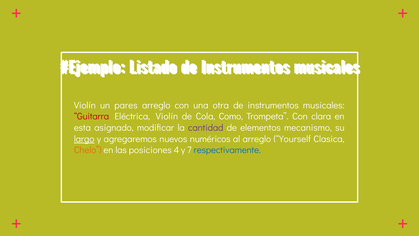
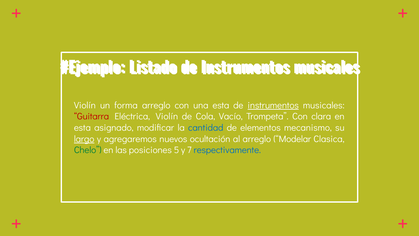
pares: pares -> forma
una otra: otra -> esta
instrumentos at (273, 105) underline: none -> present
Como: Como -> Vacío
cantidad colour: purple -> blue
numéricos: numéricos -> ocultación
Yourself: Yourself -> Modelar
Chelo colour: orange -> green
4: 4 -> 5
